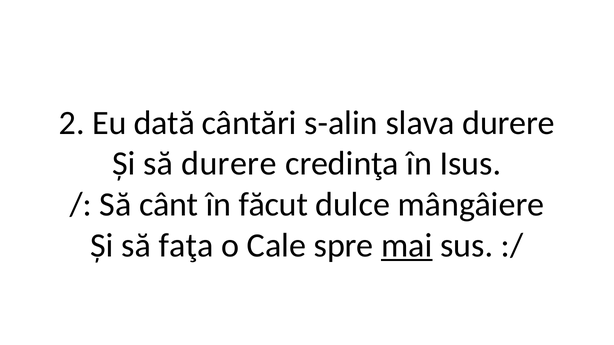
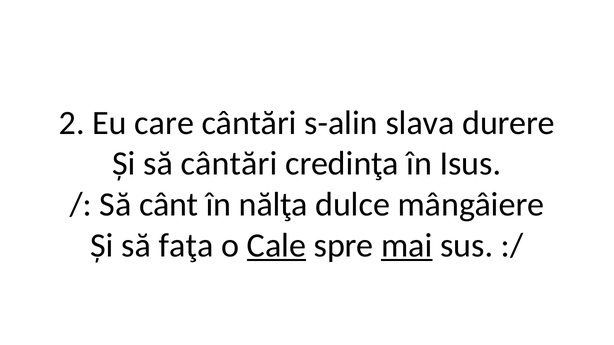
dată: dată -> care
să durere: durere -> cântări
făcut: făcut -> nălţa
Cale underline: none -> present
